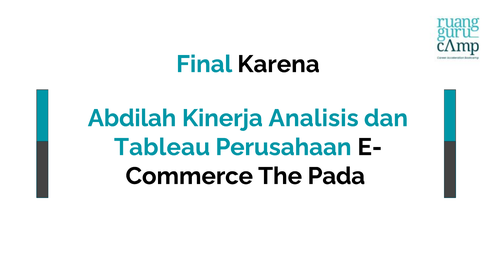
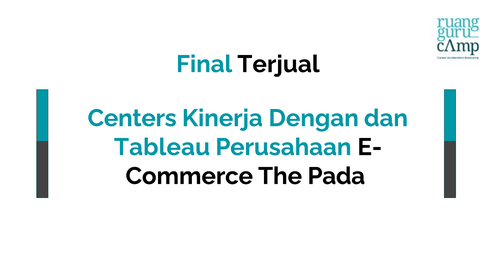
Karena: Karena -> Terjual
Abdilah: Abdilah -> Centers
Analisis: Analisis -> Dengan
